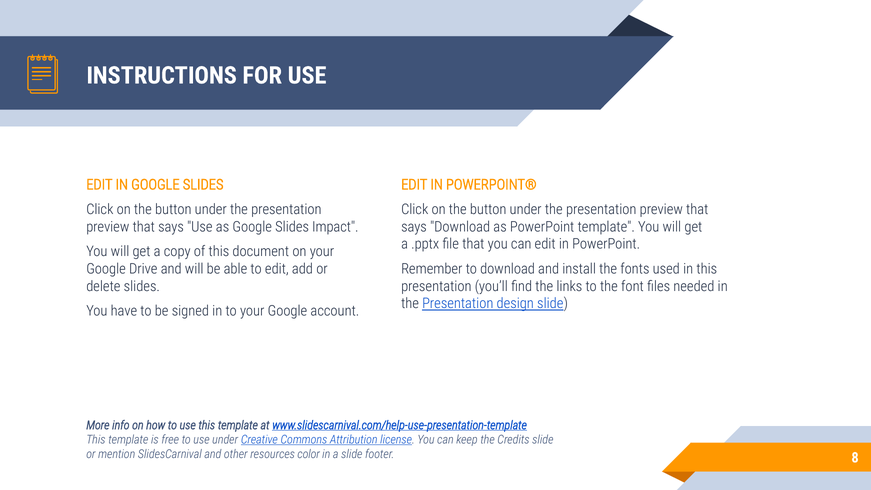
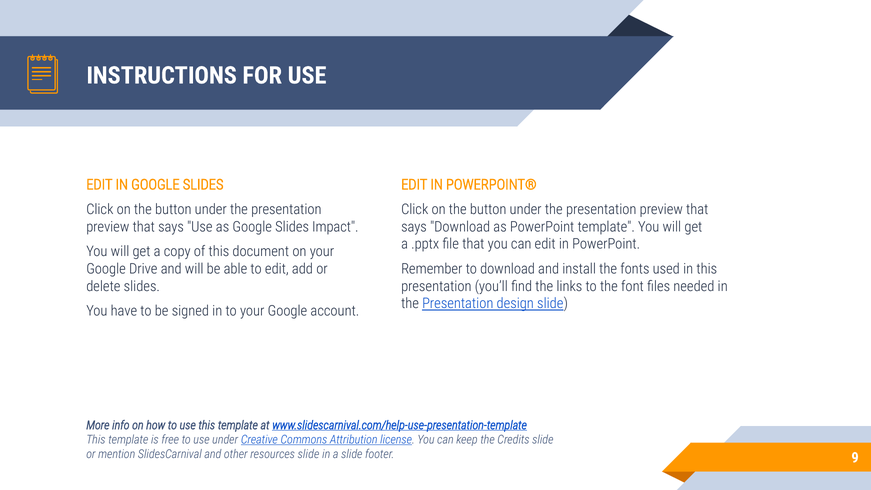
resources color: color -> slide
8: 8 -> 9
